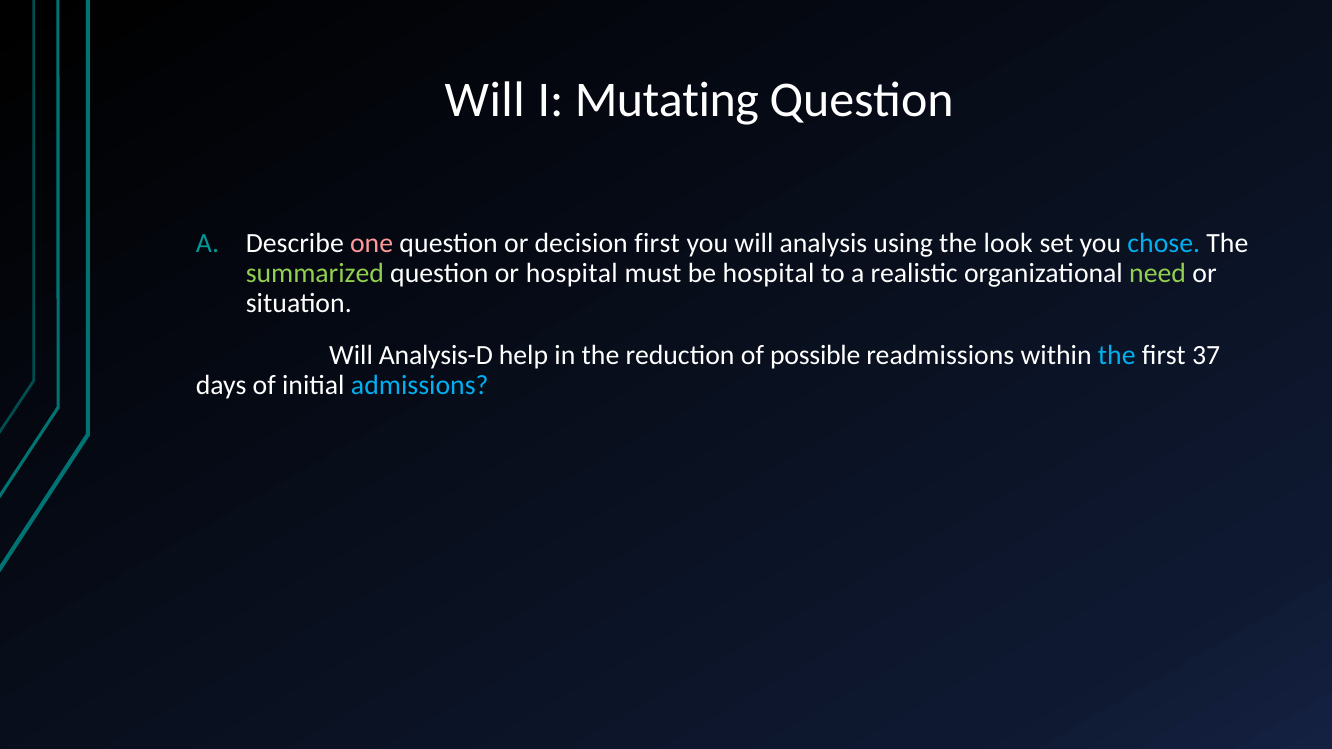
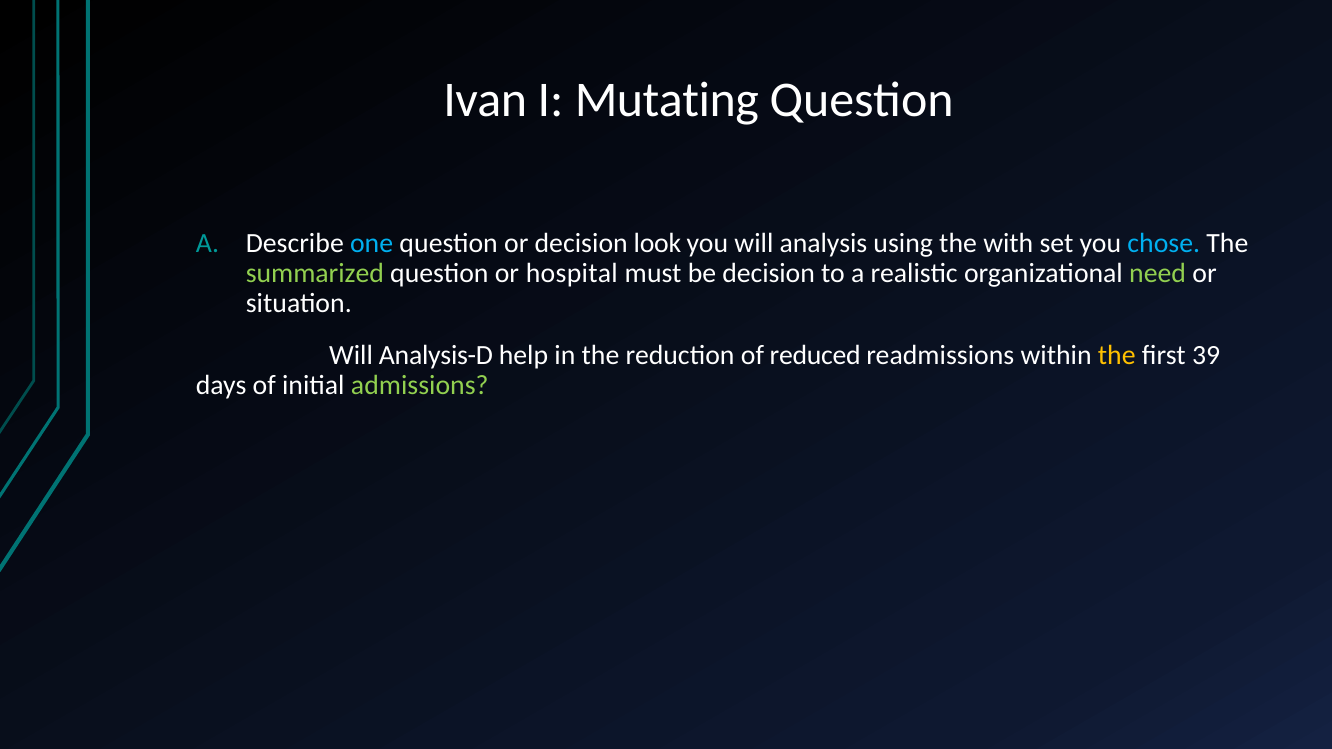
Will at (485, 100): Will -> Ivan
one colour: pink -> light blue
decision first: first -> look
look: look -> with
be hospital: hospital -> decision
possible: possible -> reduced
the at (1117, 356) colour: light blue -> yellow
37: 37 -> 39
admissions colour: light blue -> light green
